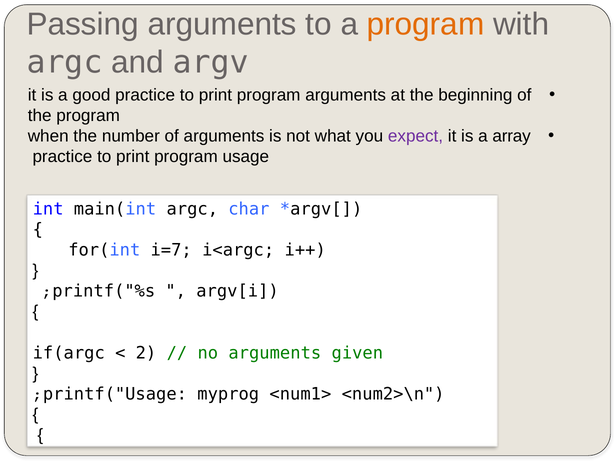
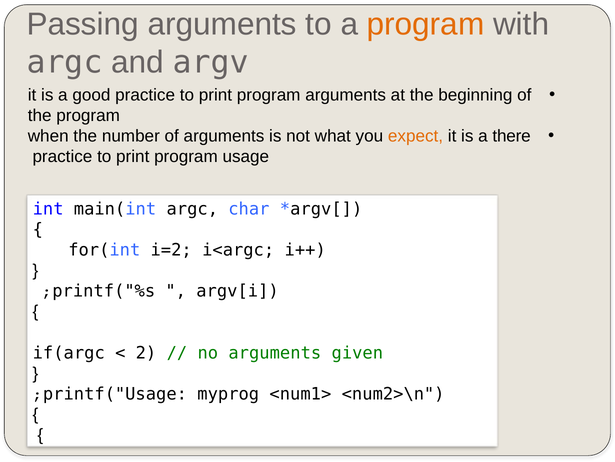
expect colour: purple -> orange
array: array -> there
i=7: i=7 -> i=2
